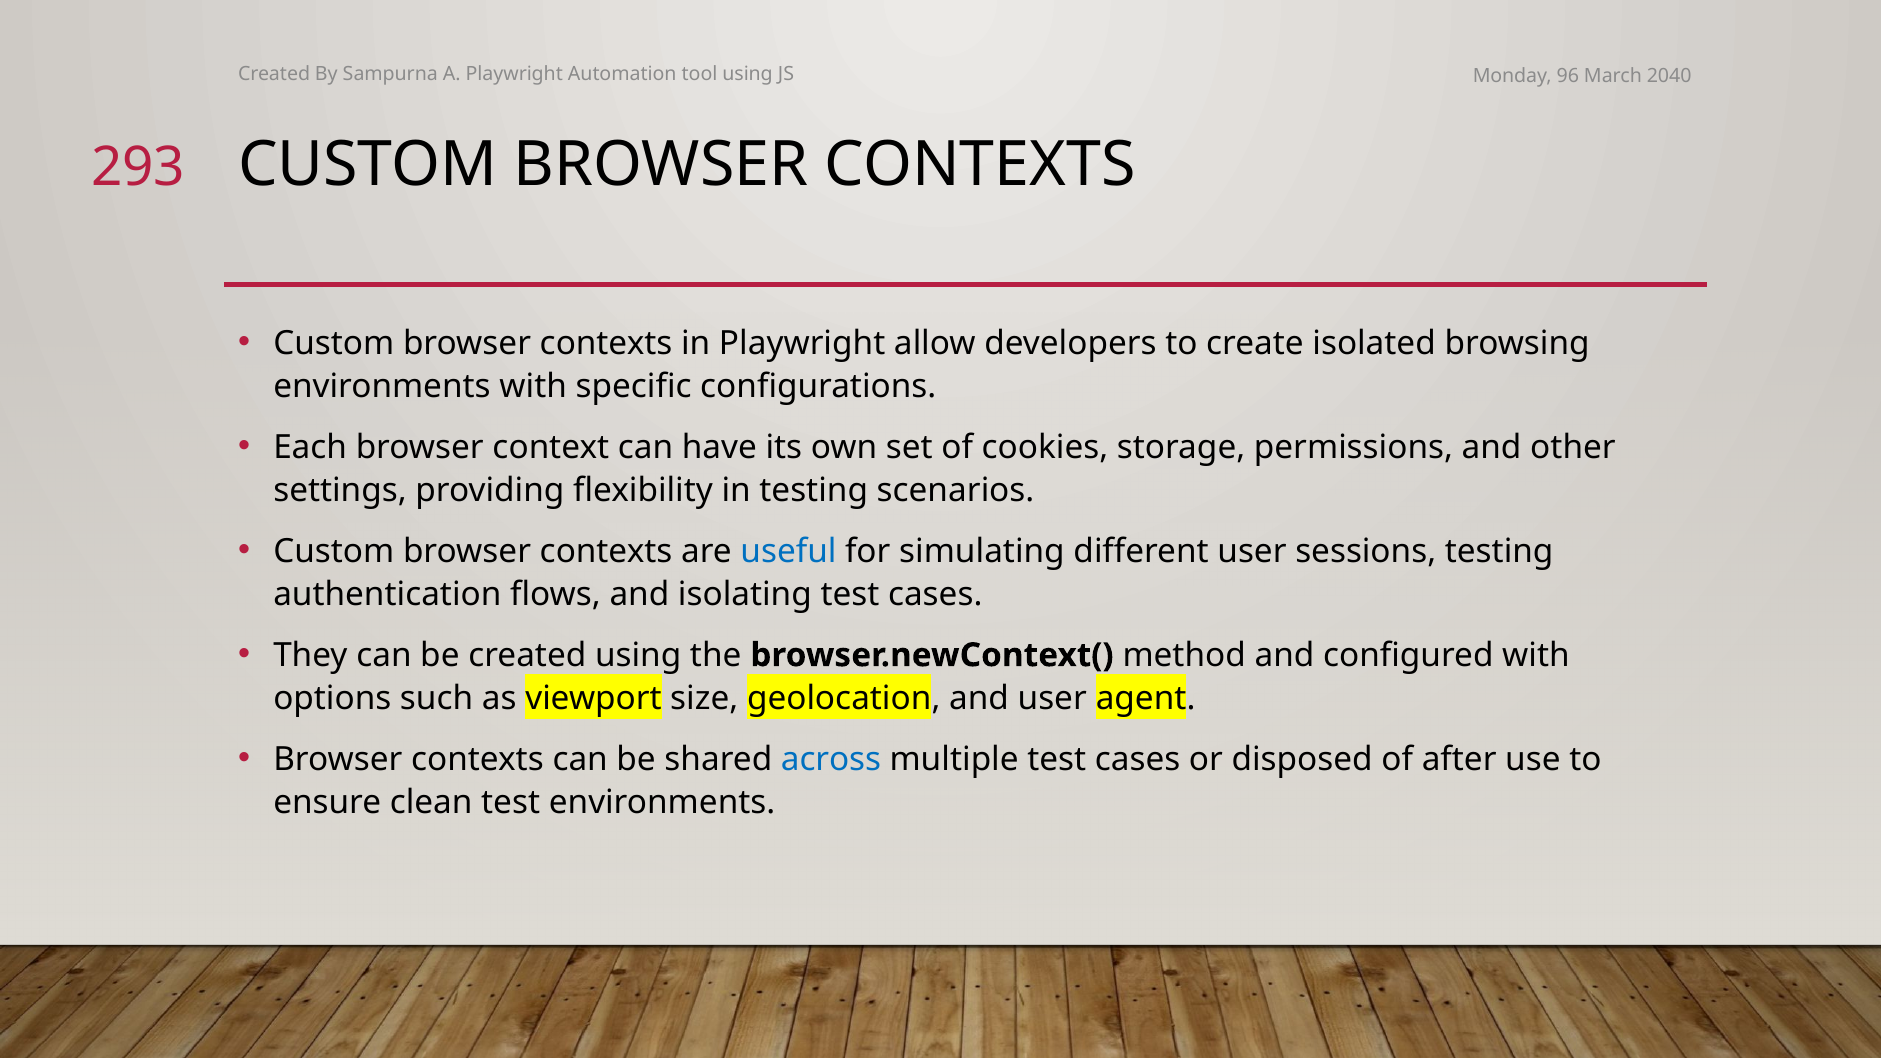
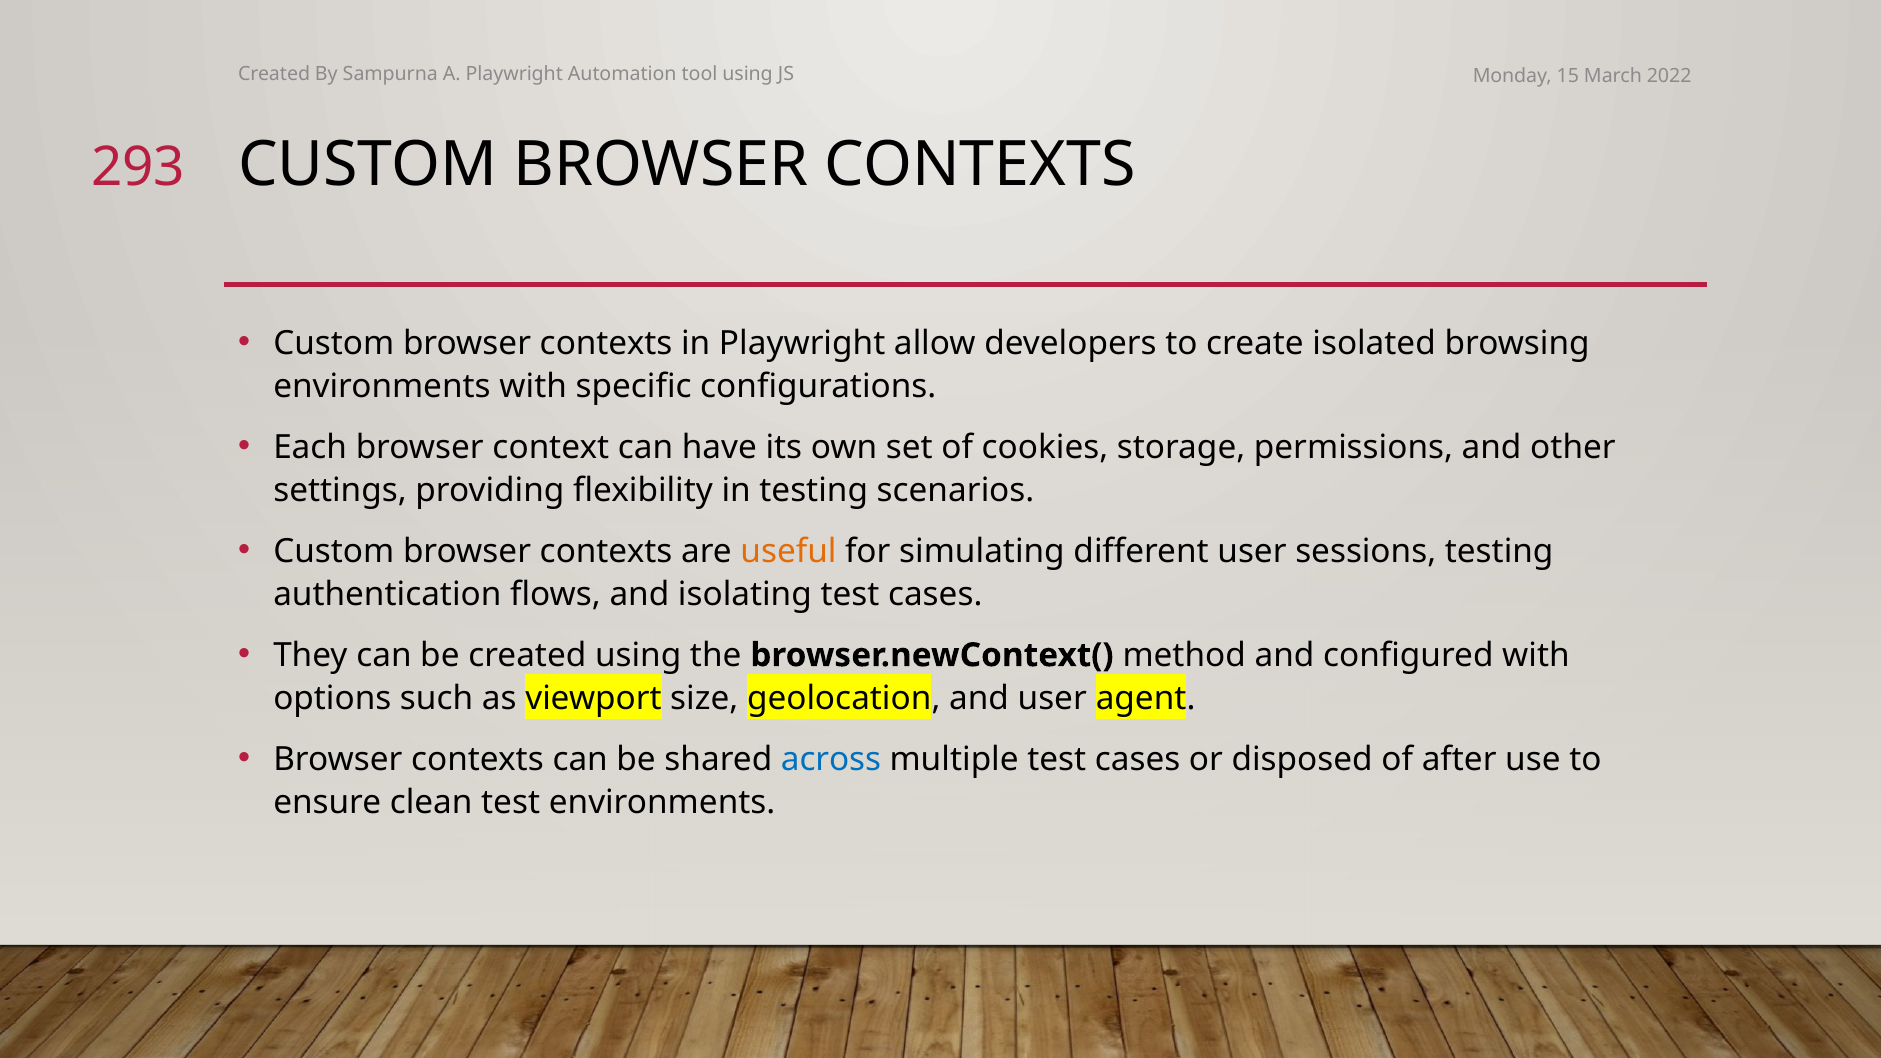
96: 96 -> 15
2040: 2040 -> 2022
useful colour: blue -> orange
